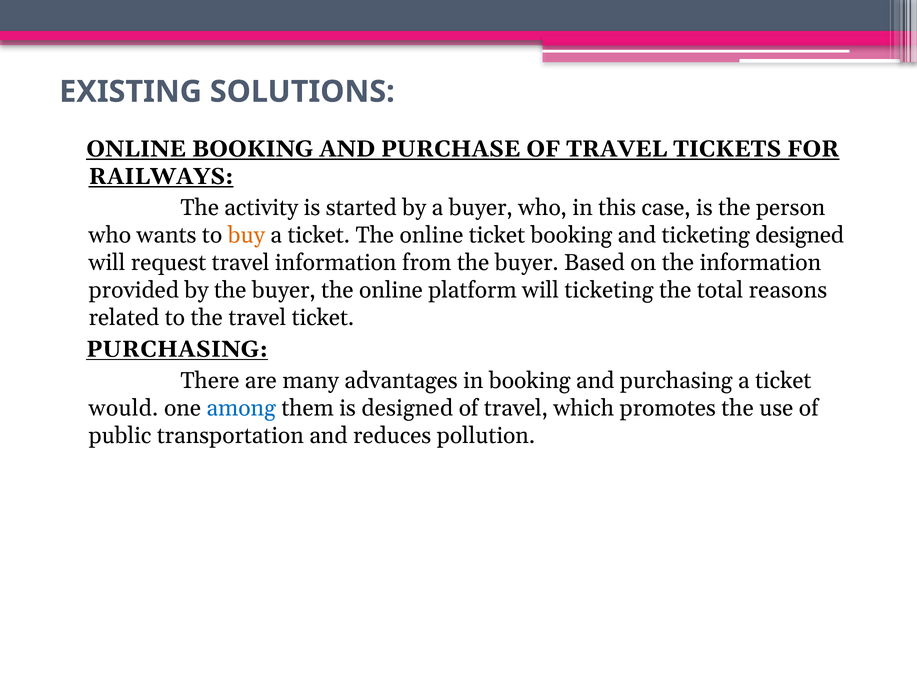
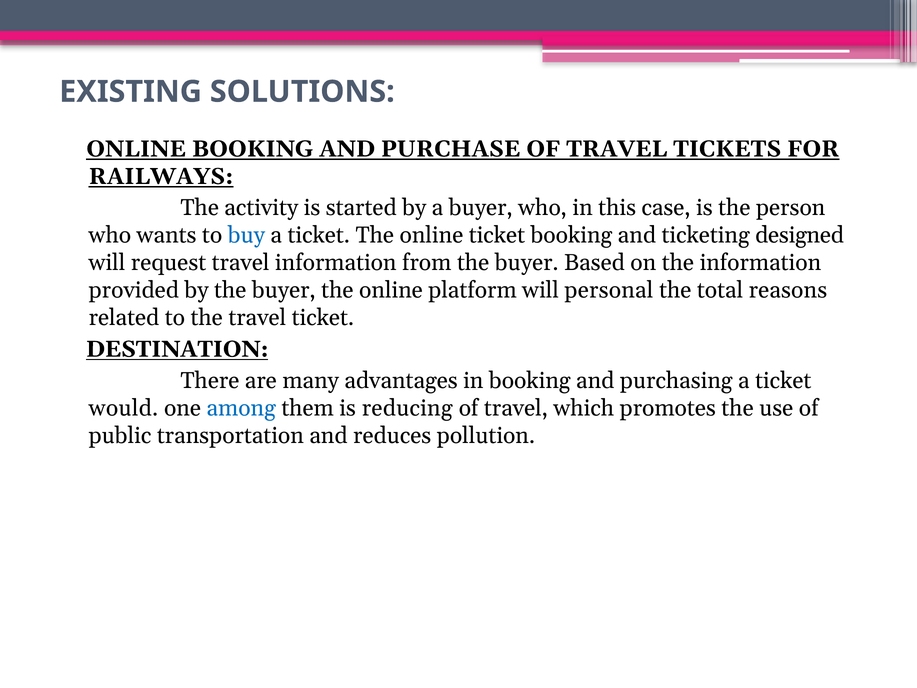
buy colour: orange -> blue
will ticketing: ticketing -> personal
PURCHASING at (177, 349): PURCHASING -> DESTINATION
is designed: designed -> reducing
